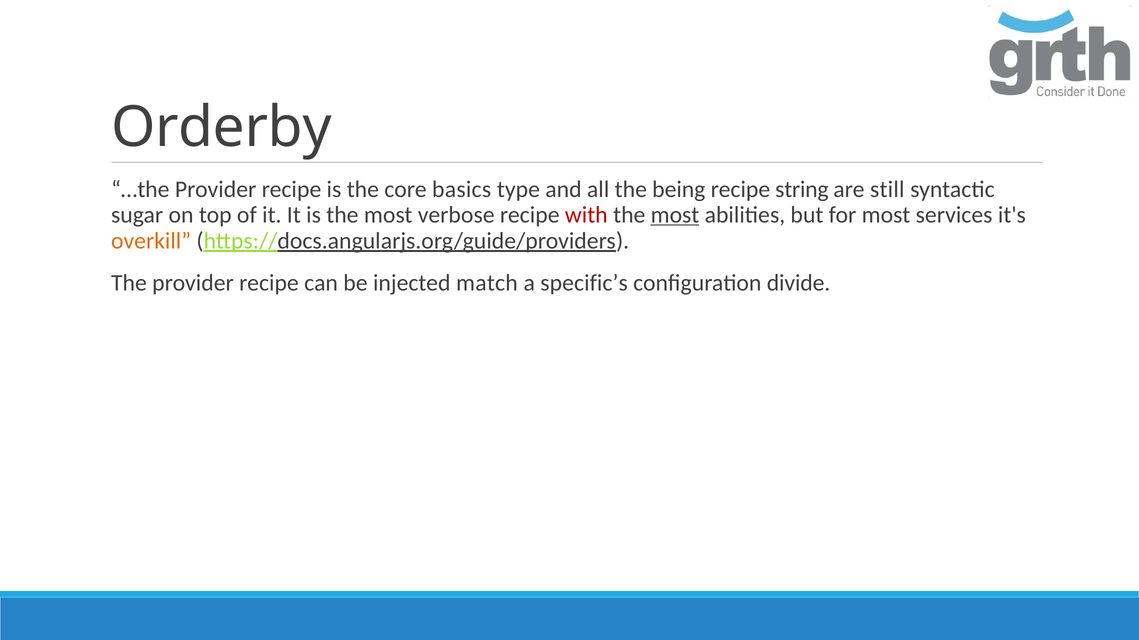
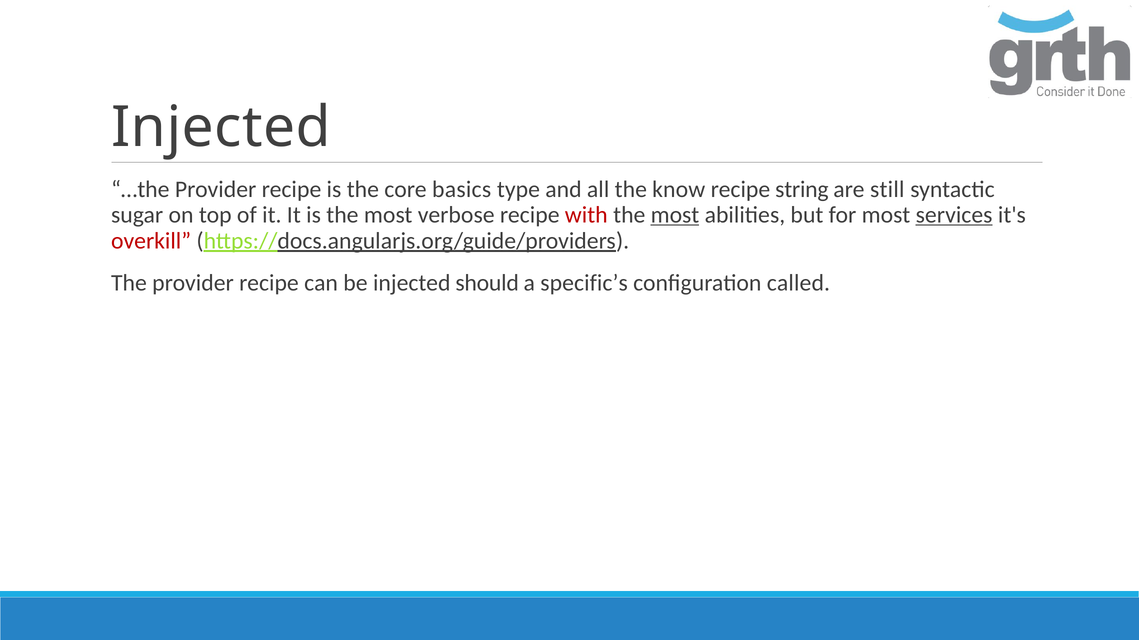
Orderby at (221, 128): Orderby -> Injected
being: being -> know
services underline: none -> present
overkill colour: orange -> red
match: match -> should
divide: divide -> called
